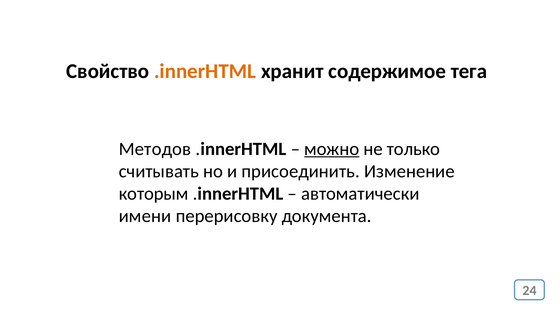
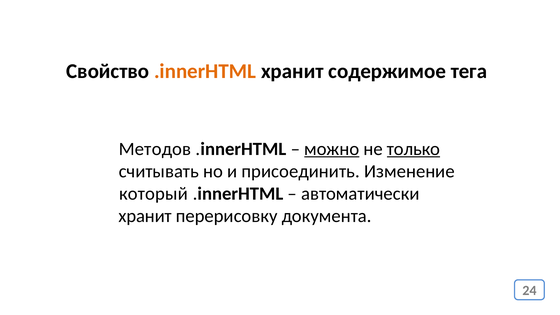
только underline: none -> present
которым: которым -> который
имени at (145, 216): имени -> хранит
